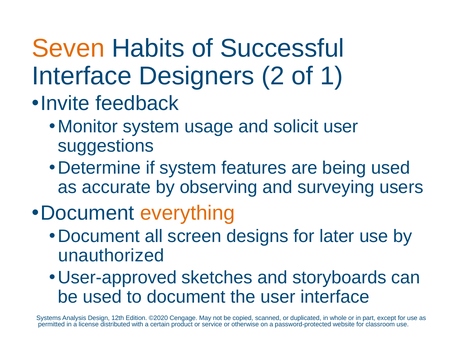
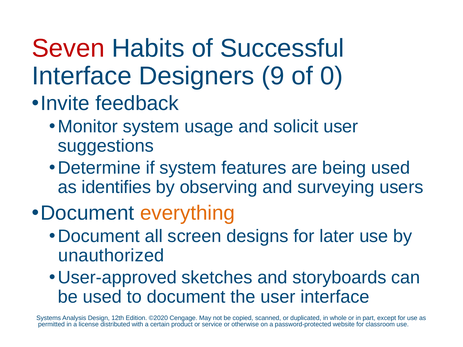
Seven colour: orange -> red
2: 2 -> 9
1: 1 -> 0
accurate: accurate -> identifies
